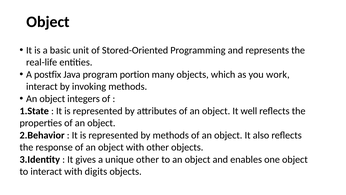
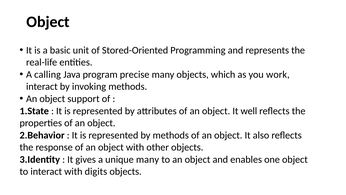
postfix: postfix -> calling
portion: portion -> precise
integers: integers -> support
unique other: other -> many
